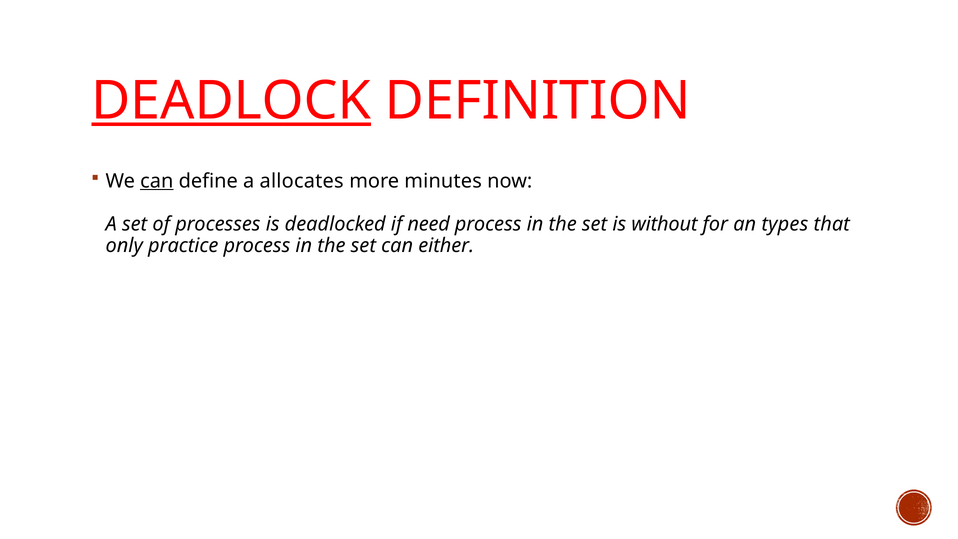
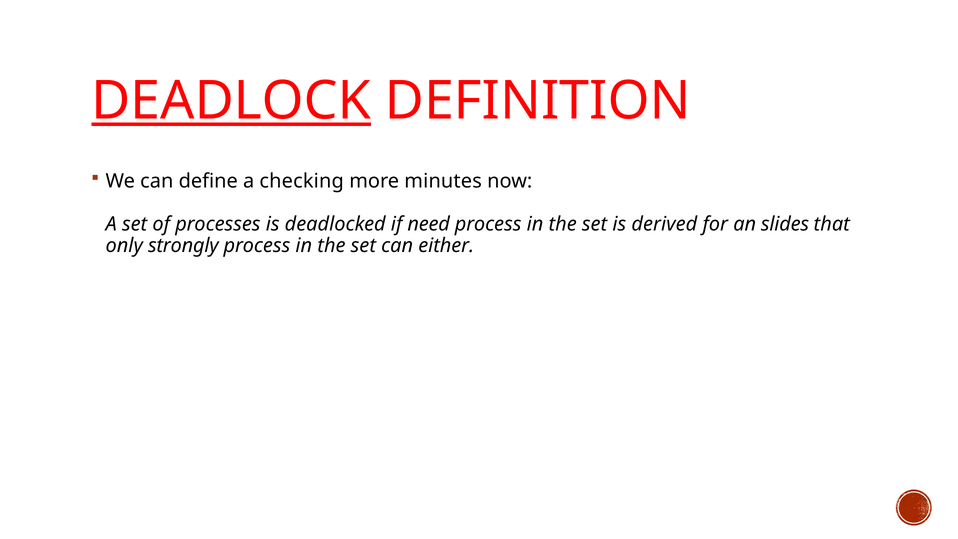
can at (157, 181) underline: present -> none
allocates: allocates -> checking
without: without -> derived
types: types -> slides
practice: practice -> strongly
